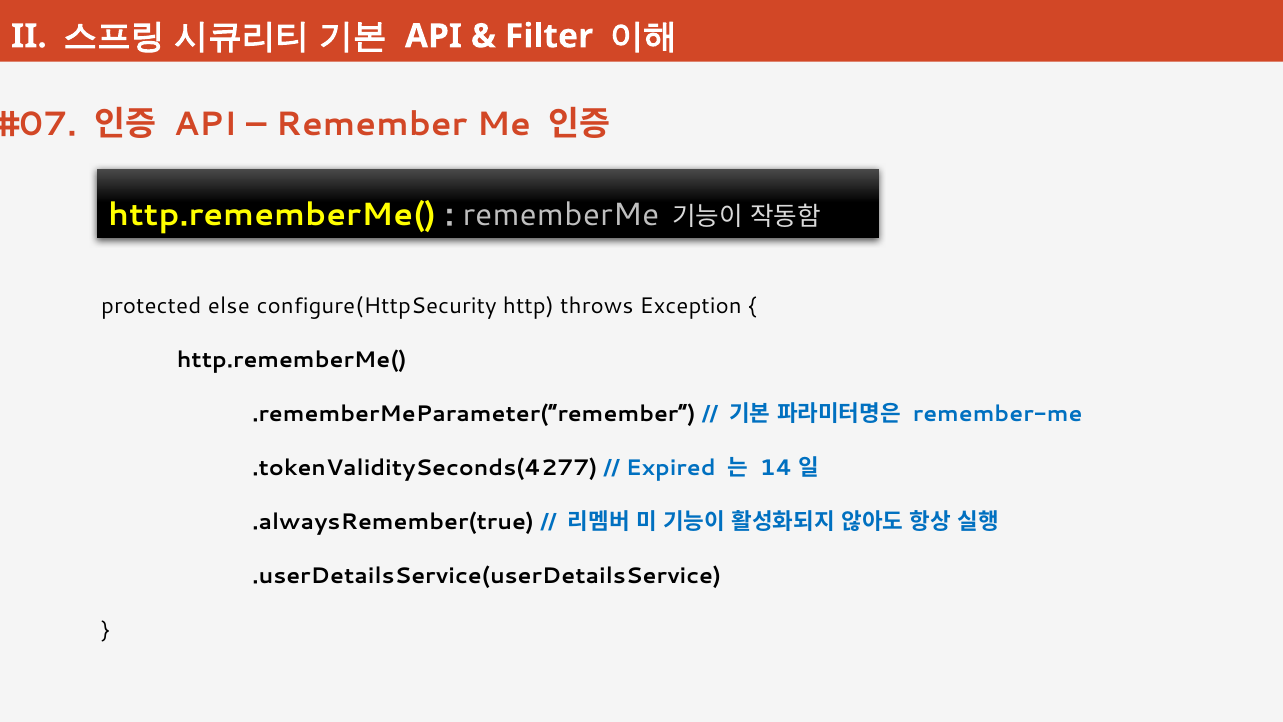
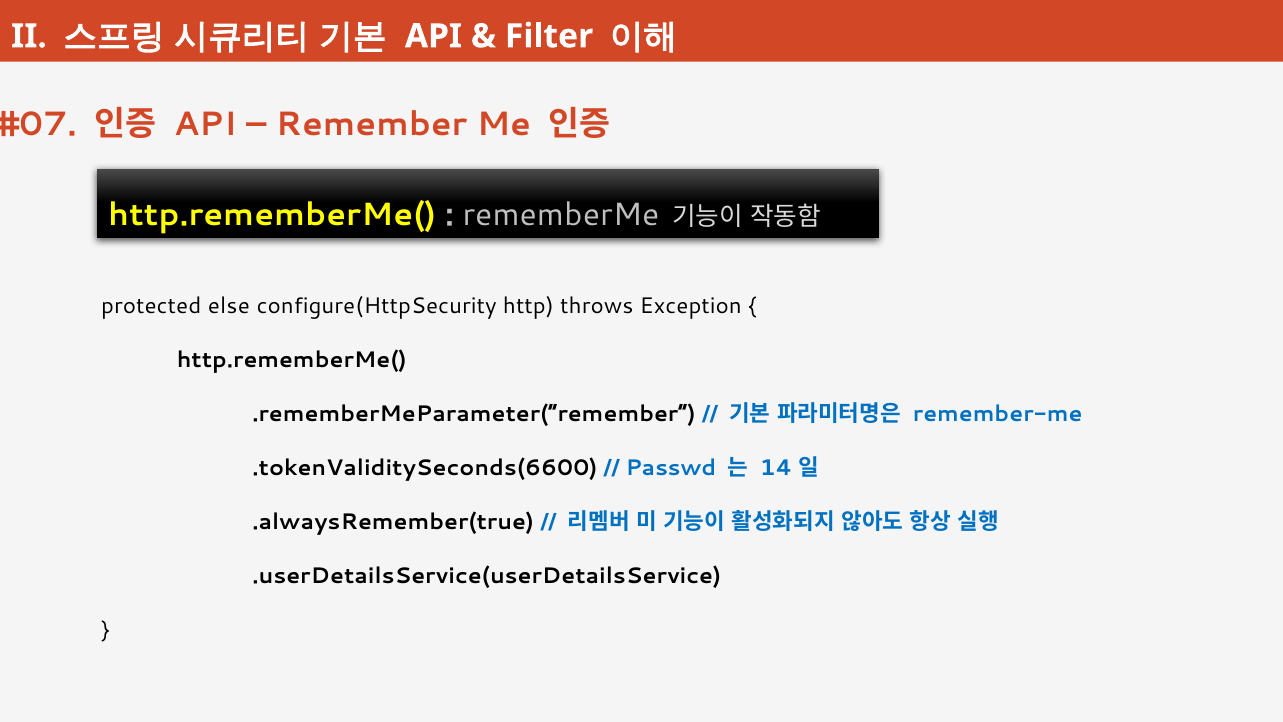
.tokenValiditySeconds(4277: .tokenValiditySeconds(4277 -> .tokenValiditySeconds(6600
Expired: Expired -> Passwd
